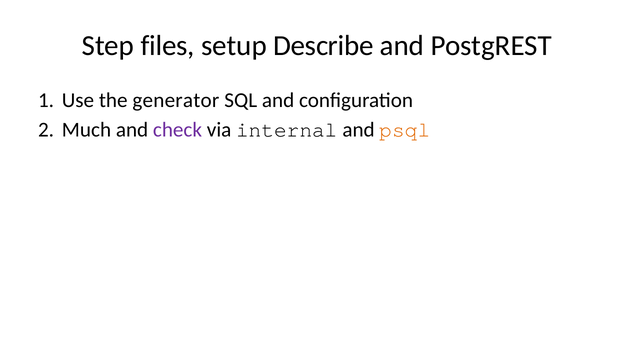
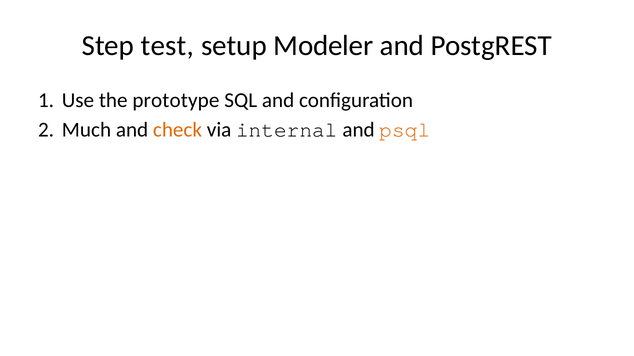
files: files -> test
Describe: Describe -> Modeler
generator: generator -> prototype
check colour: purple -> orange
